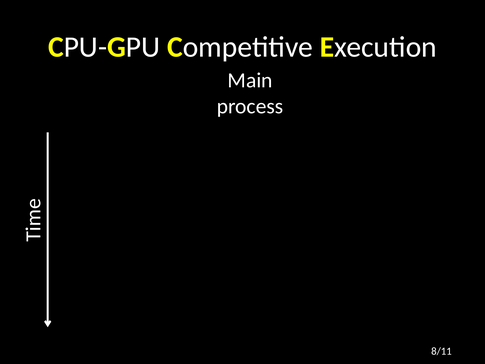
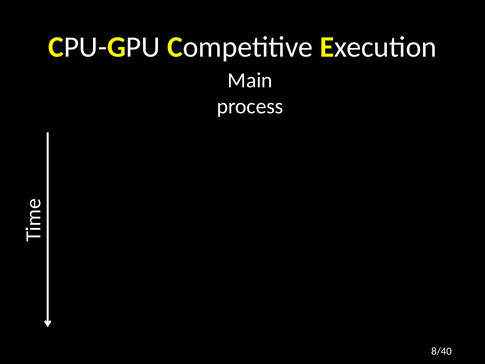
8/11: 8/11 -> 8/40
